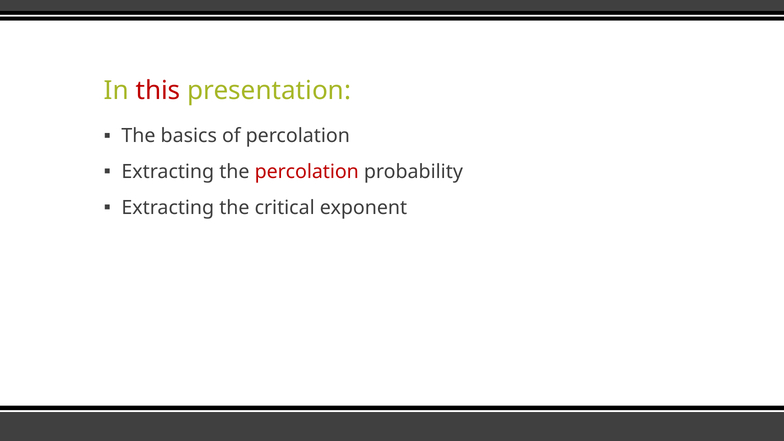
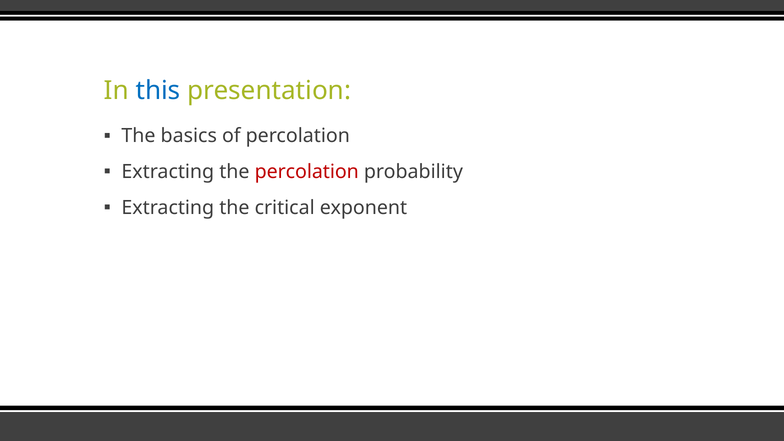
this colour: red -> blue
